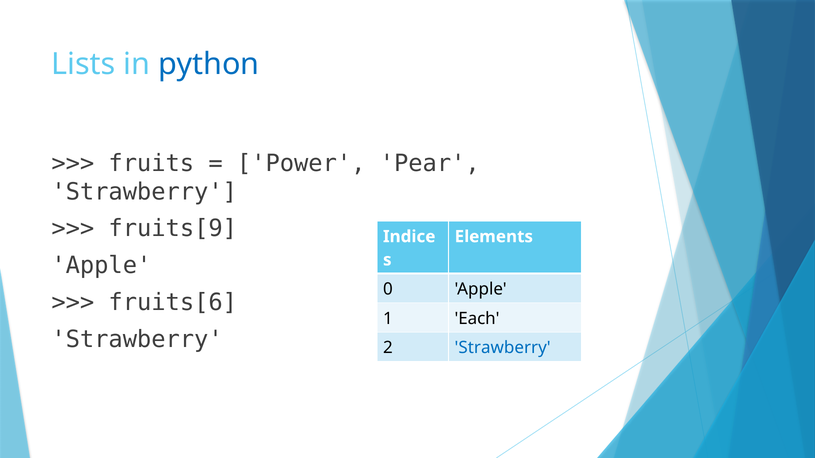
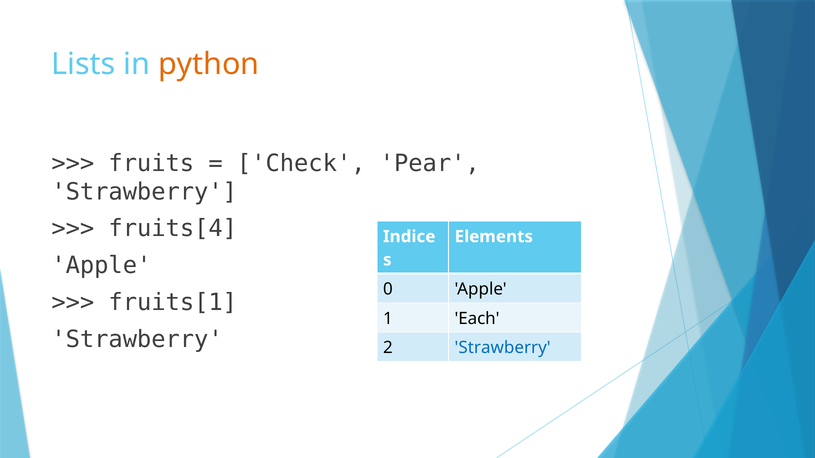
python colour: blue -> orange
Power: Power -> Check
fruits[9: fruits[9 -> fruits[4
fruits[6: fruits[6 -> fruits[1
